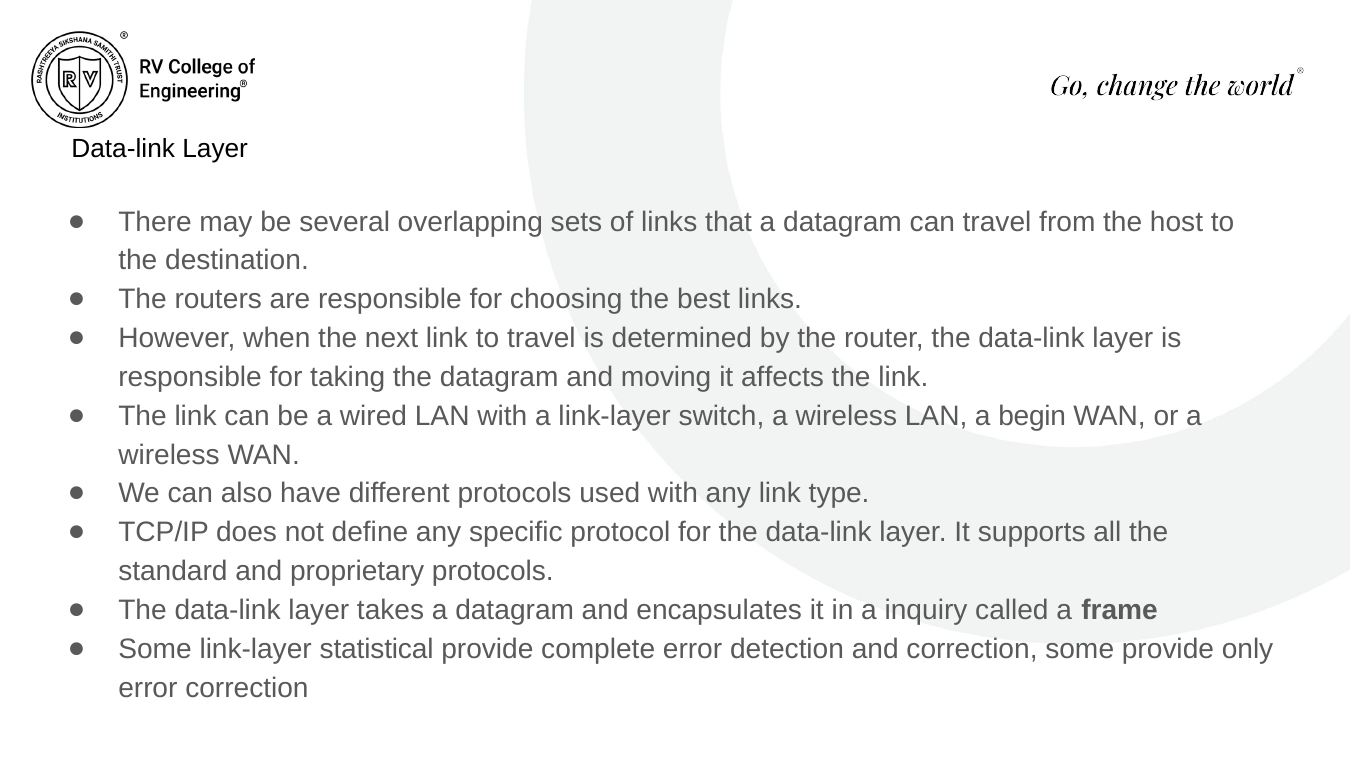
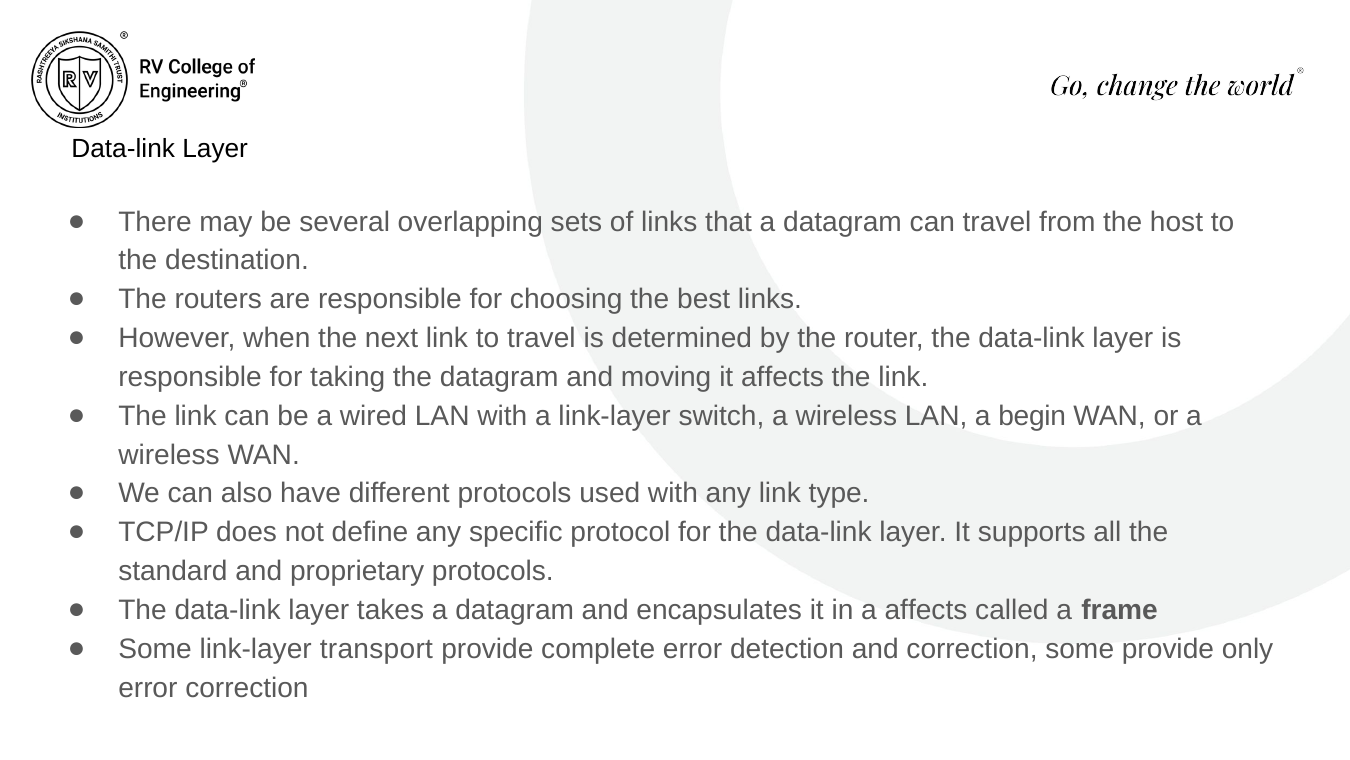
a inquiry: inquiry -> affects
statistical: statistical -> transport
